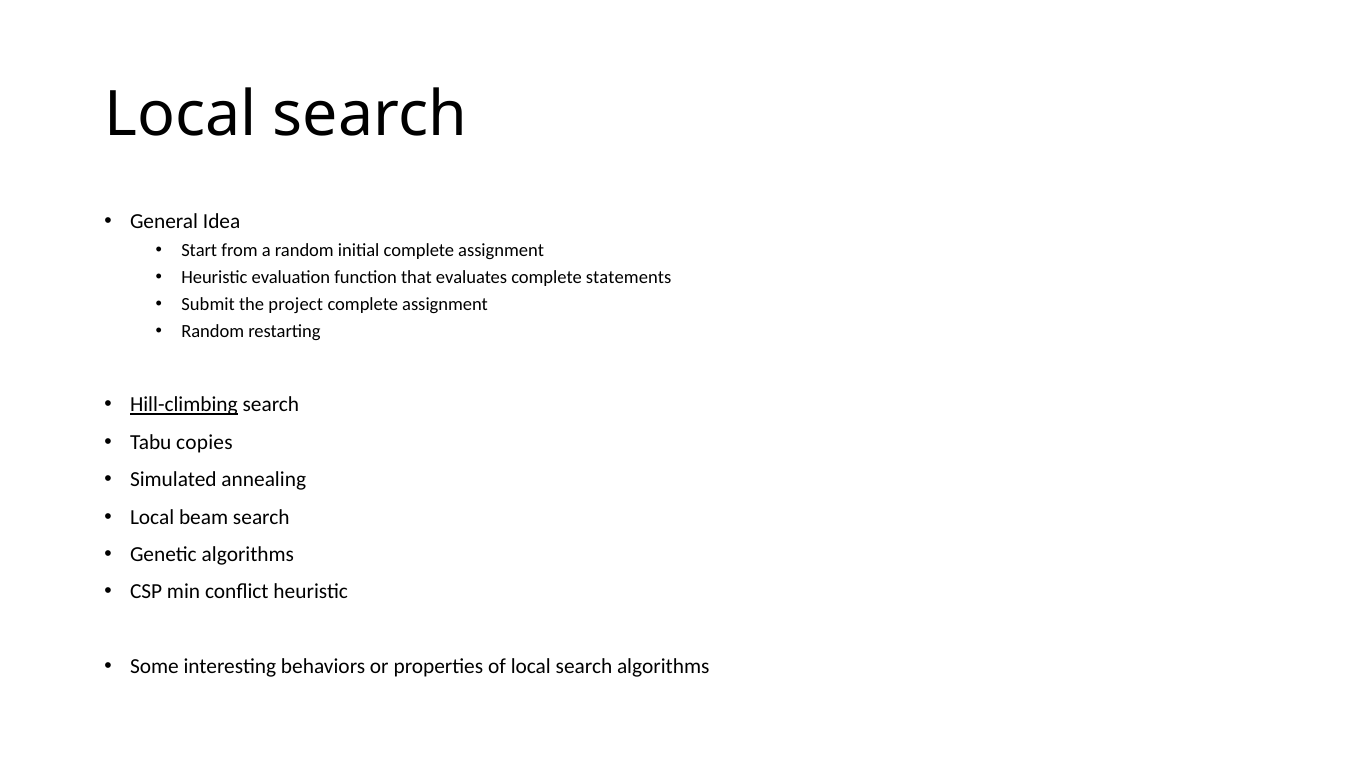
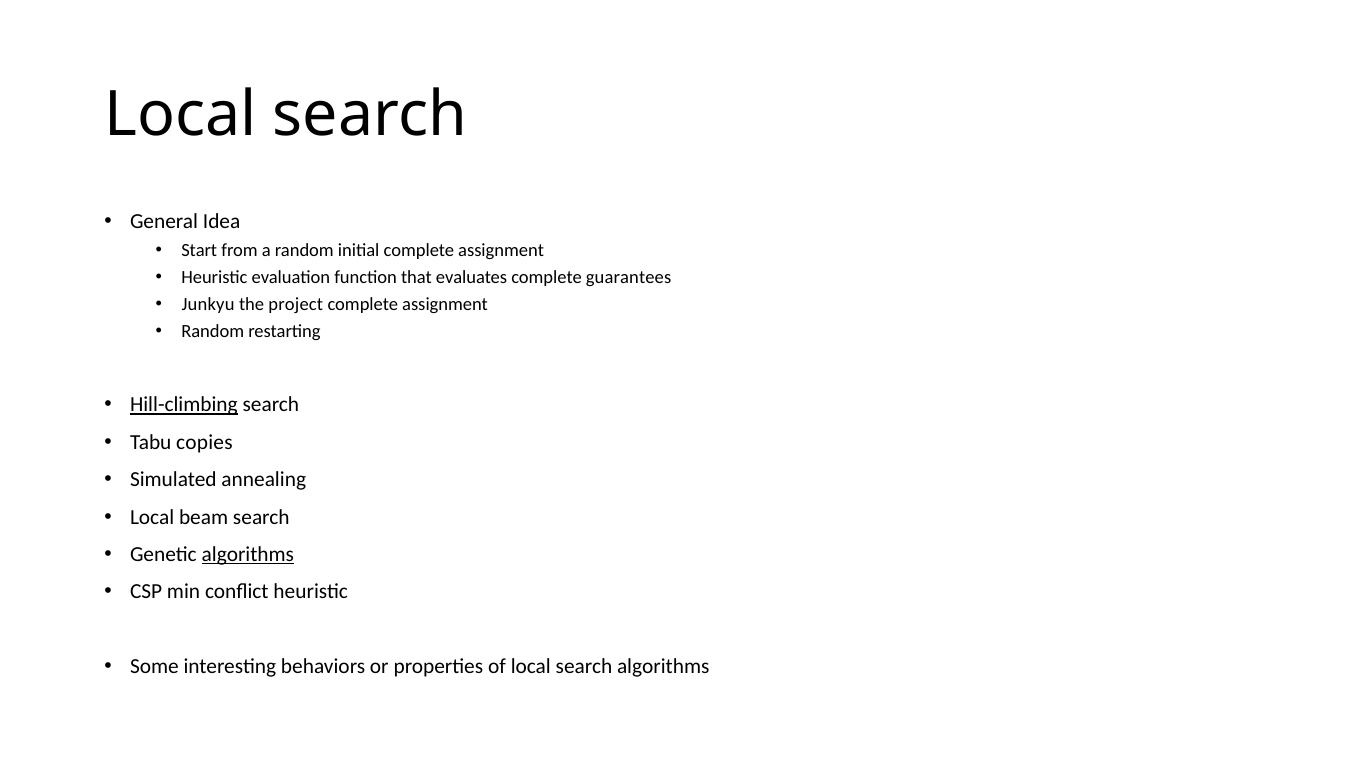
statements: statements -> guarantees
Submit: Submit -> Junkyu
algorithms at (248, 554) underline: none -> present
